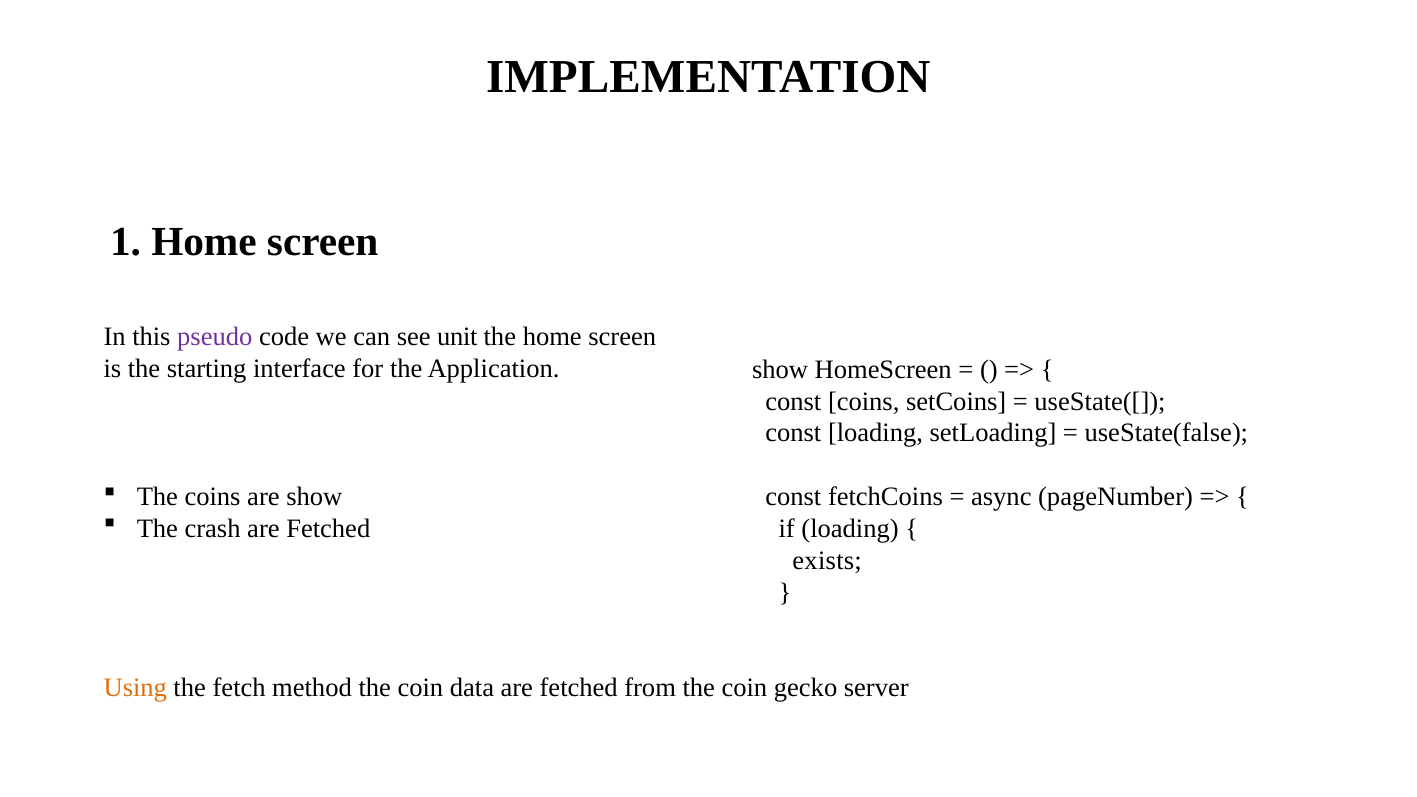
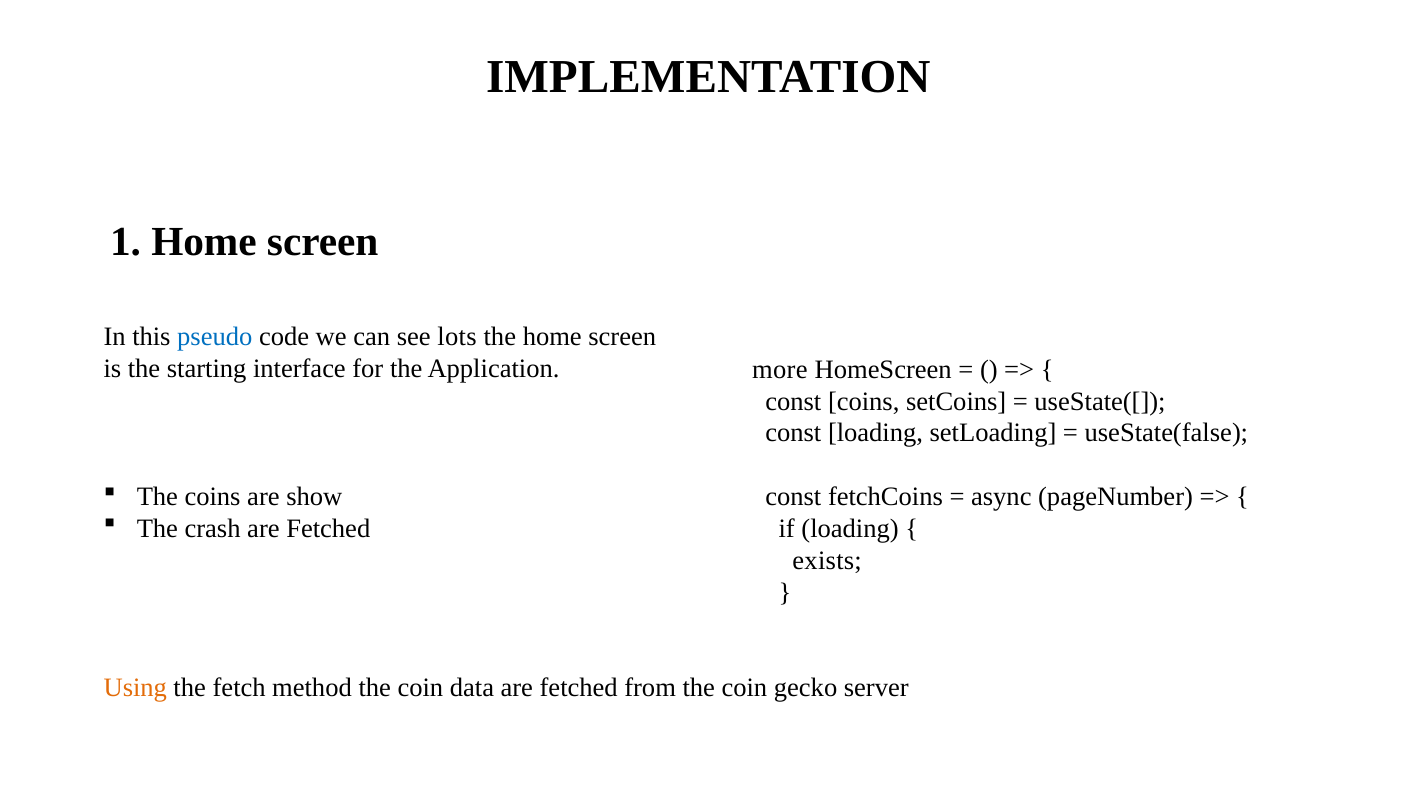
pseudo colour: purple -> blue
unit: unit -> lots
show at (780, 369): show -> more
